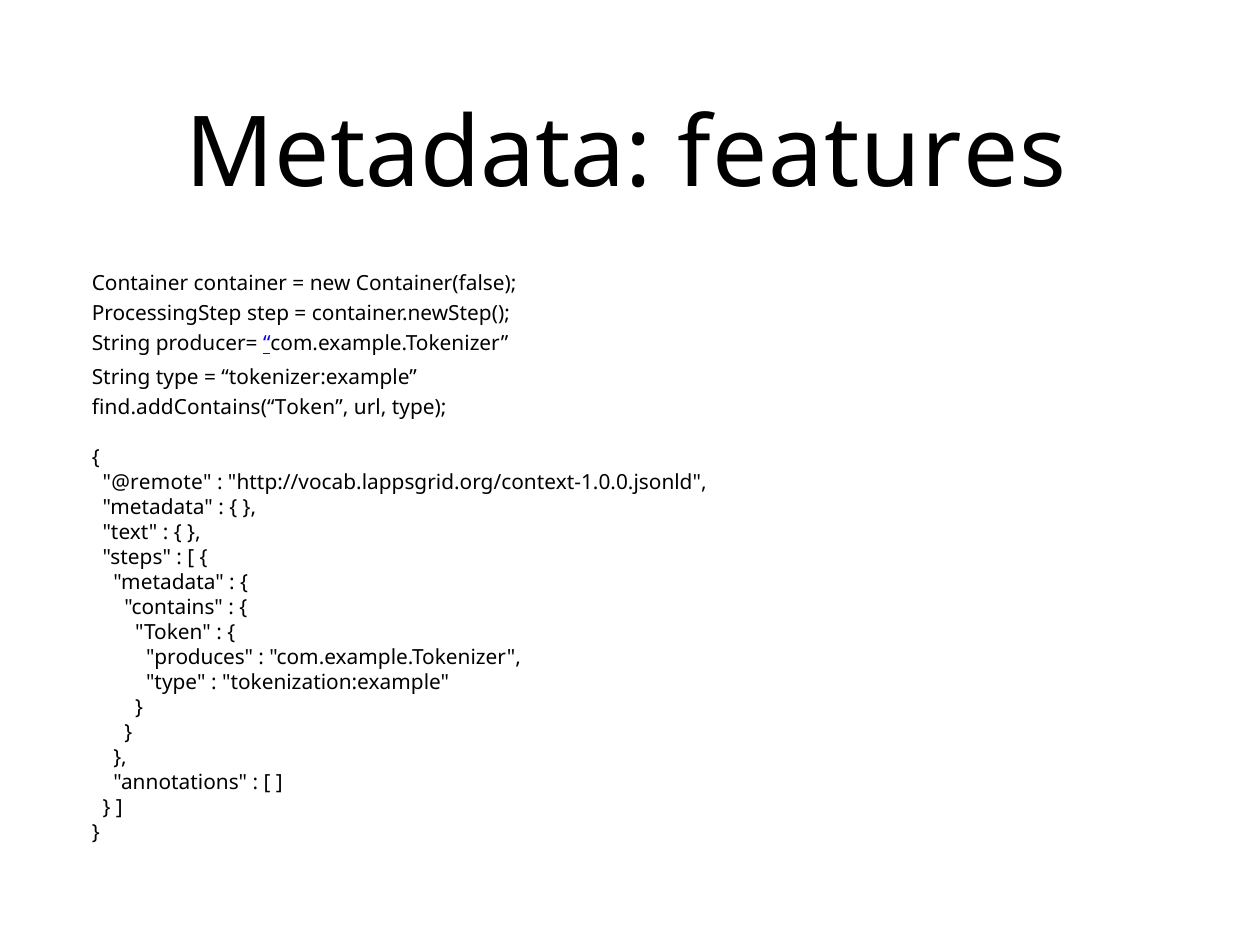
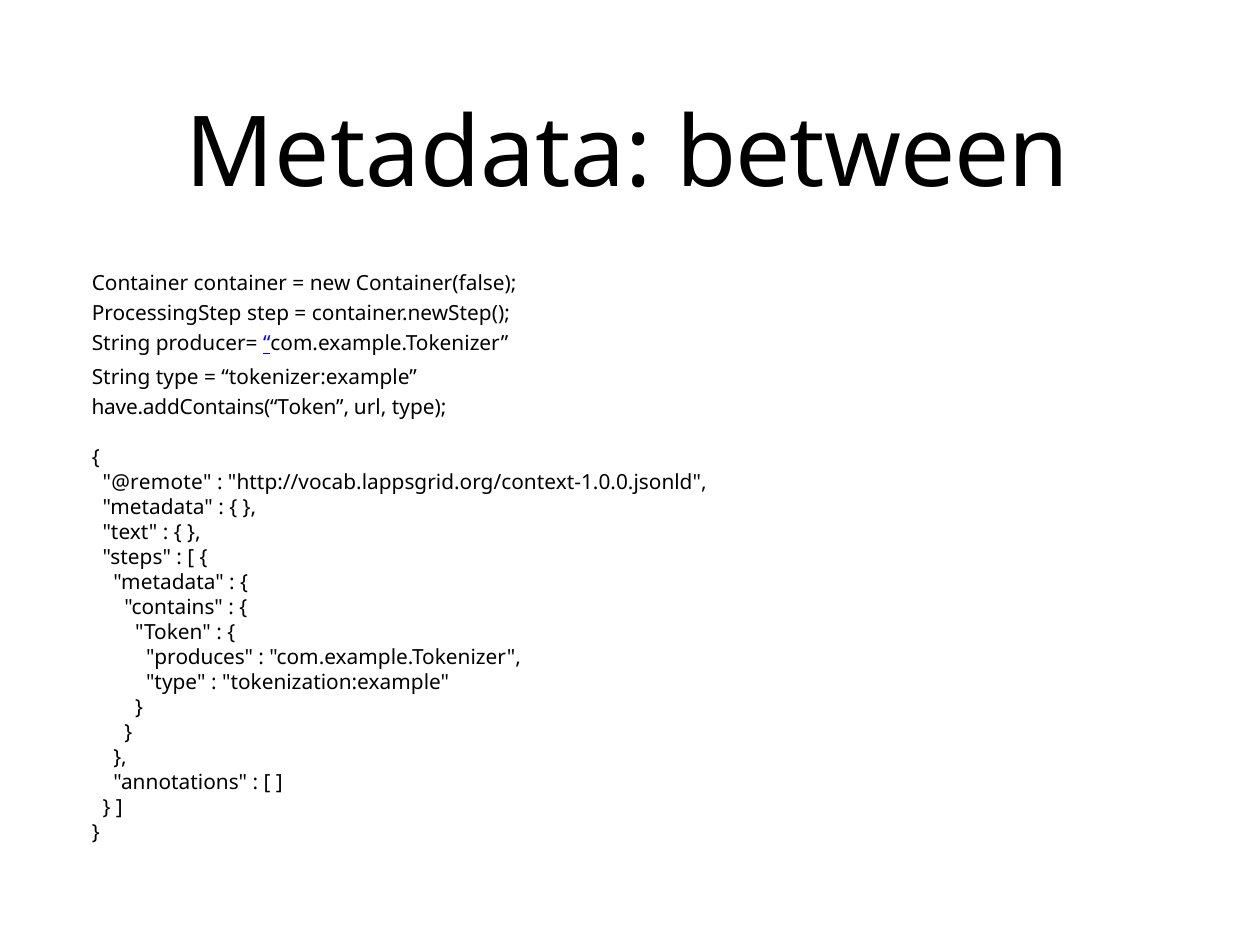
features: features -> between
find.addContains(“Token: find.addContains(“Token -> have.addContains(“Token
